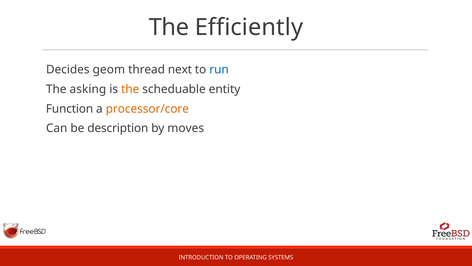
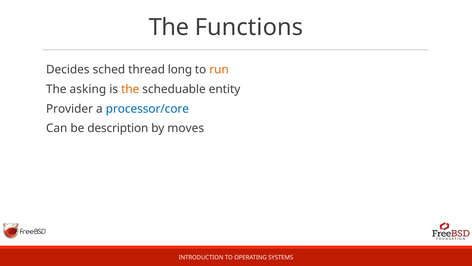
Efficiently: Efficiently -> Functions
geom: geom -> sched
next: next -> long
run colour: blue -> orange
Function: Function -> Provider
processor/core colour: orange -> blue
